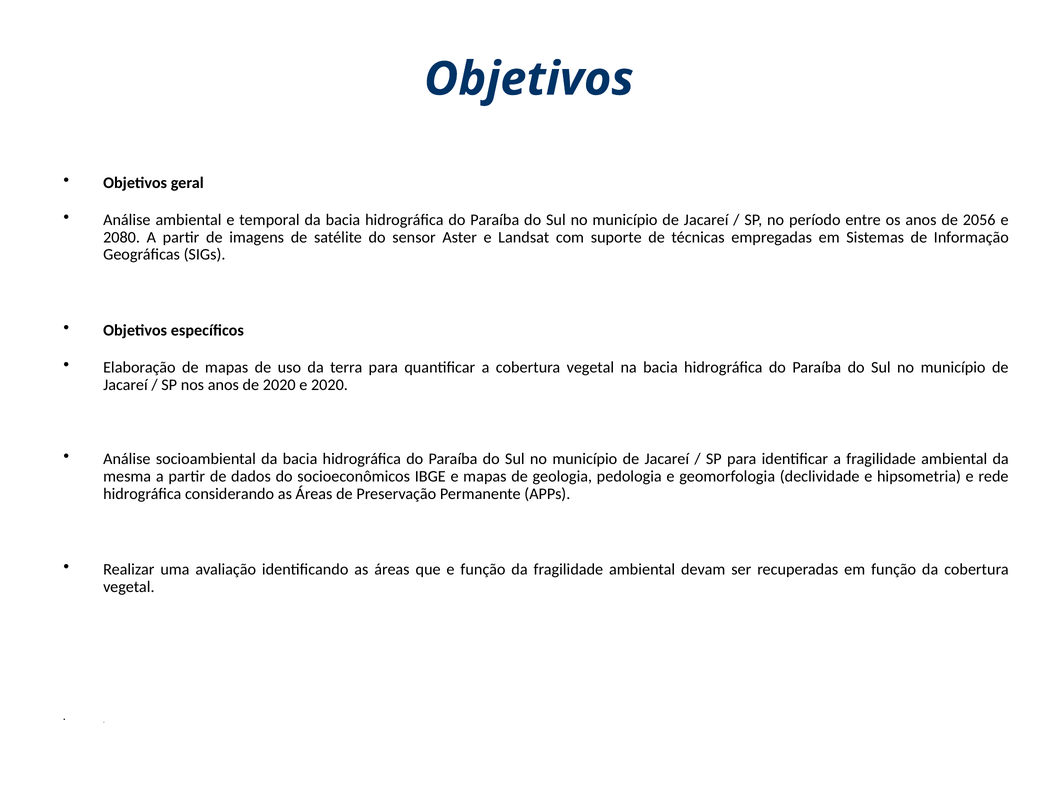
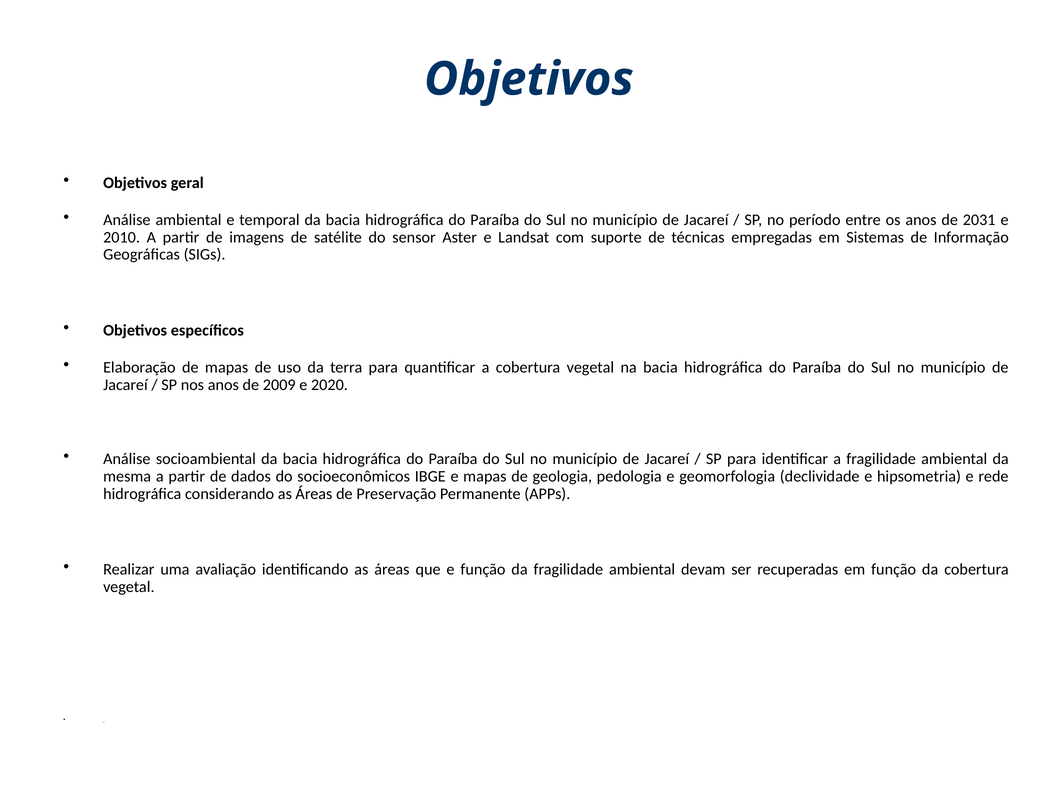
2056: 2056 -> 2031
2080: 2080 -> 2010
de 2020: 2020 -> 2009
